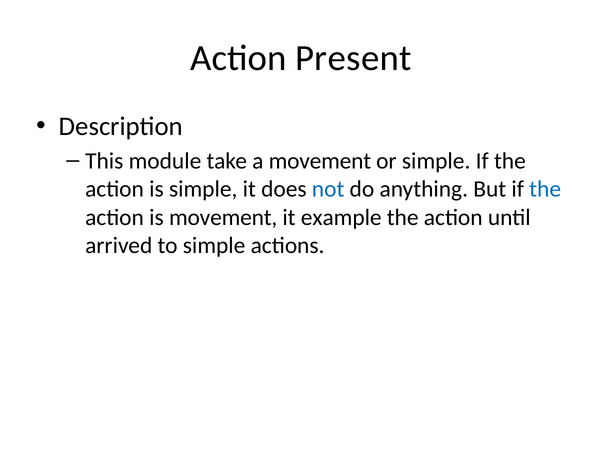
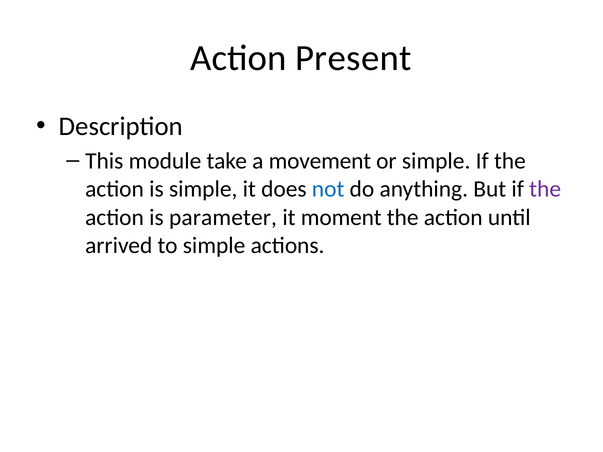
the at (545, 189) colour: blue -> purple
is movement: movement -> parameter
example: example -> moment
